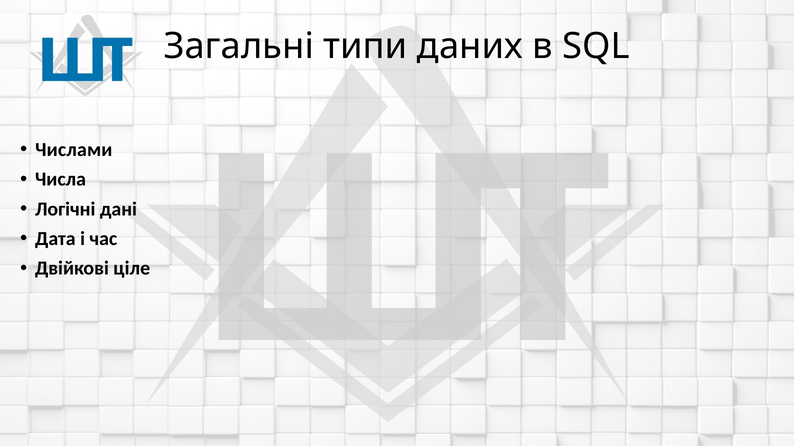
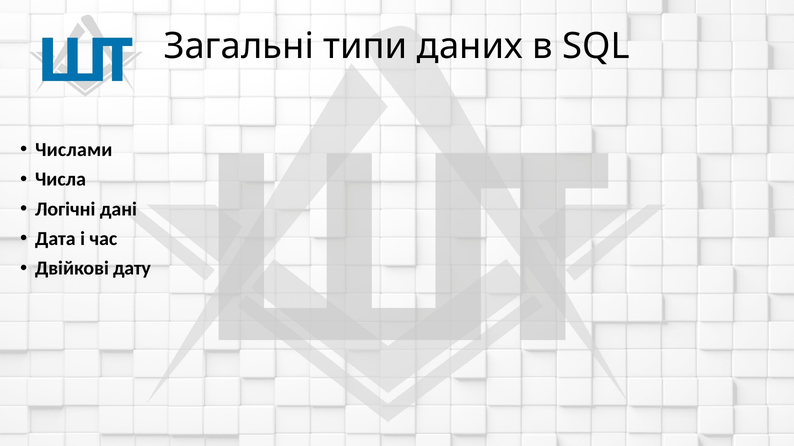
ціле: ціле -> дату
